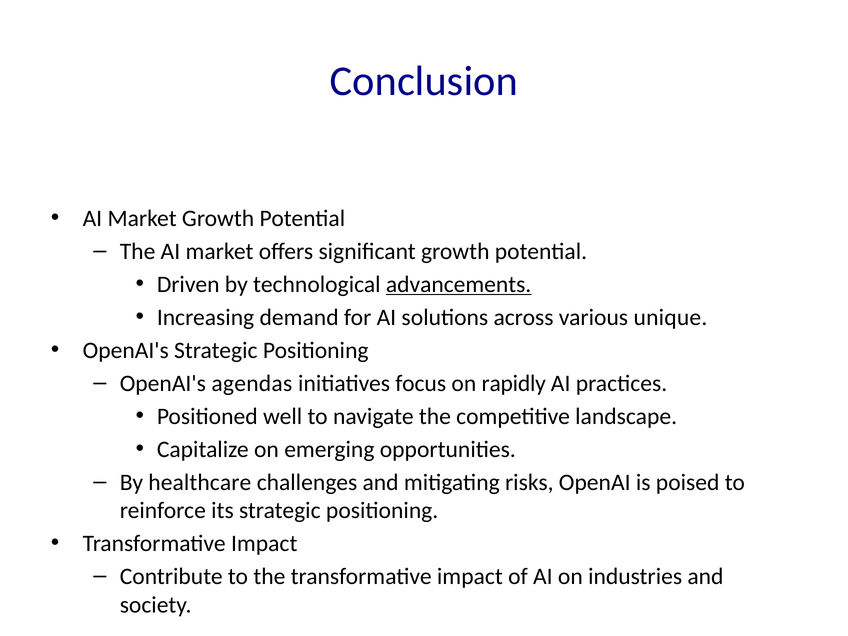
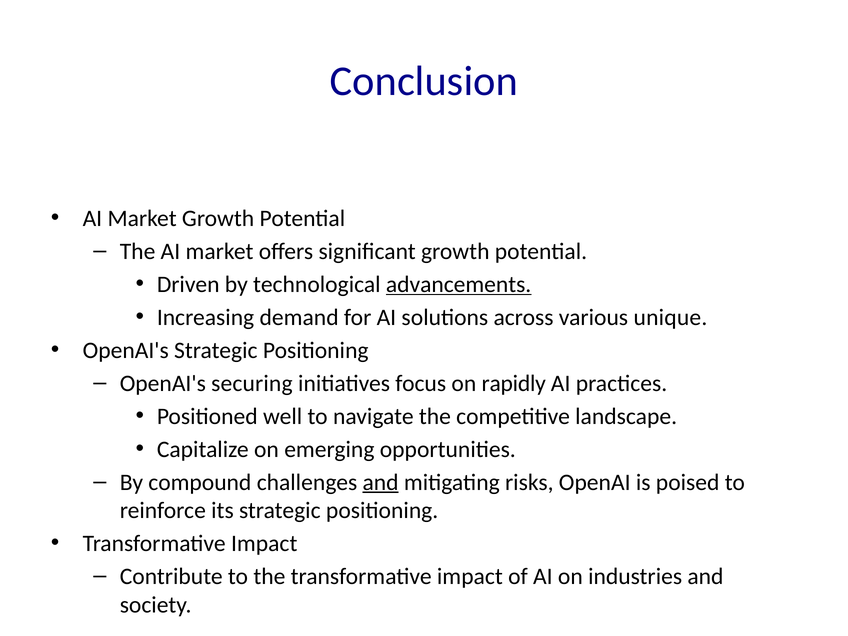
agendas: agendas -> securing
healthcare: healthcare -> compound
and at (381, 482) underline: none -> present
